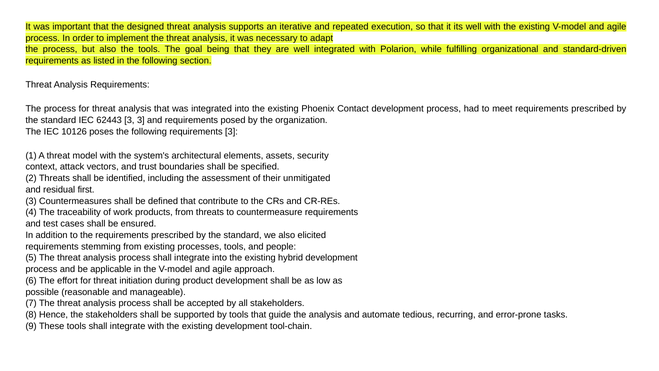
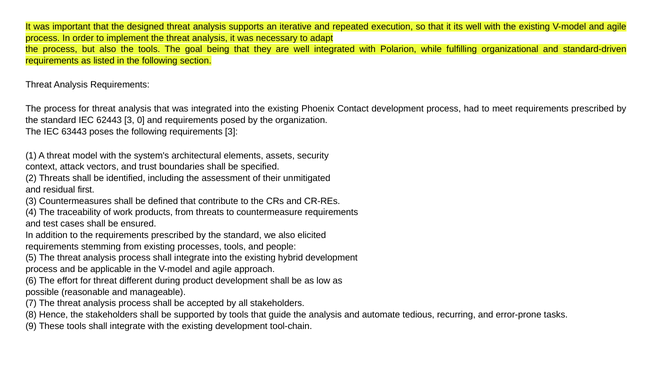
3 3: 3 -> 0
10126: 10126 -> 63443
initiation: initiation -> different
